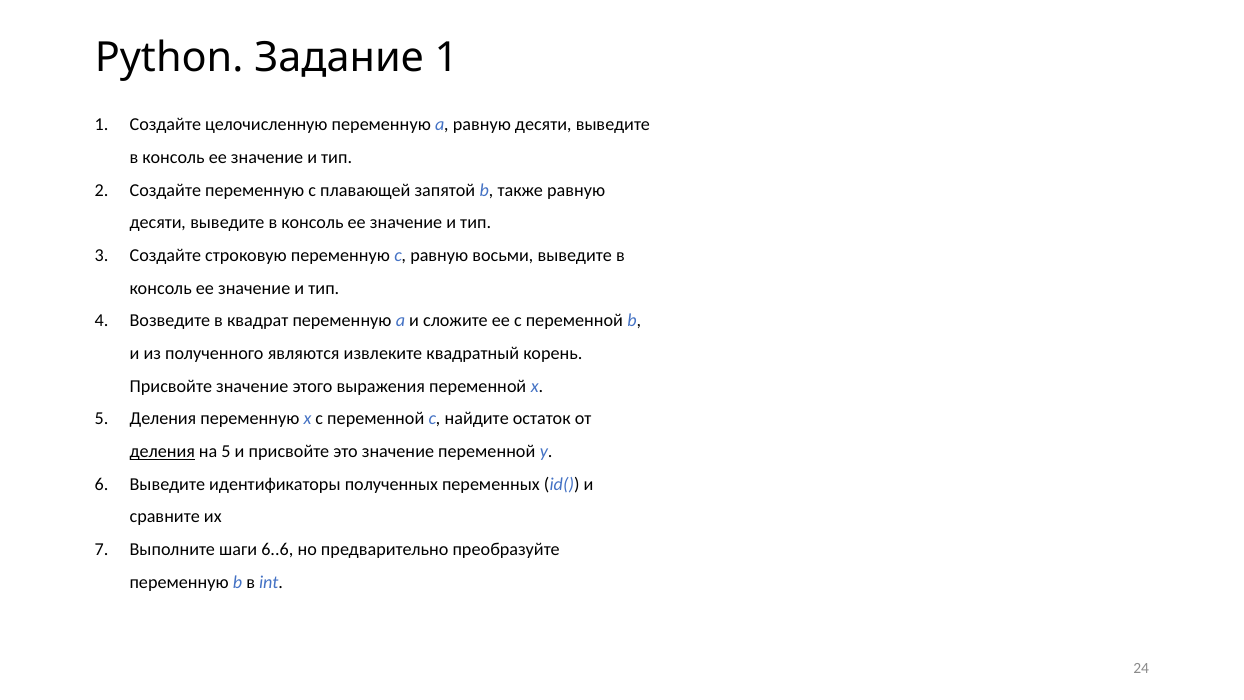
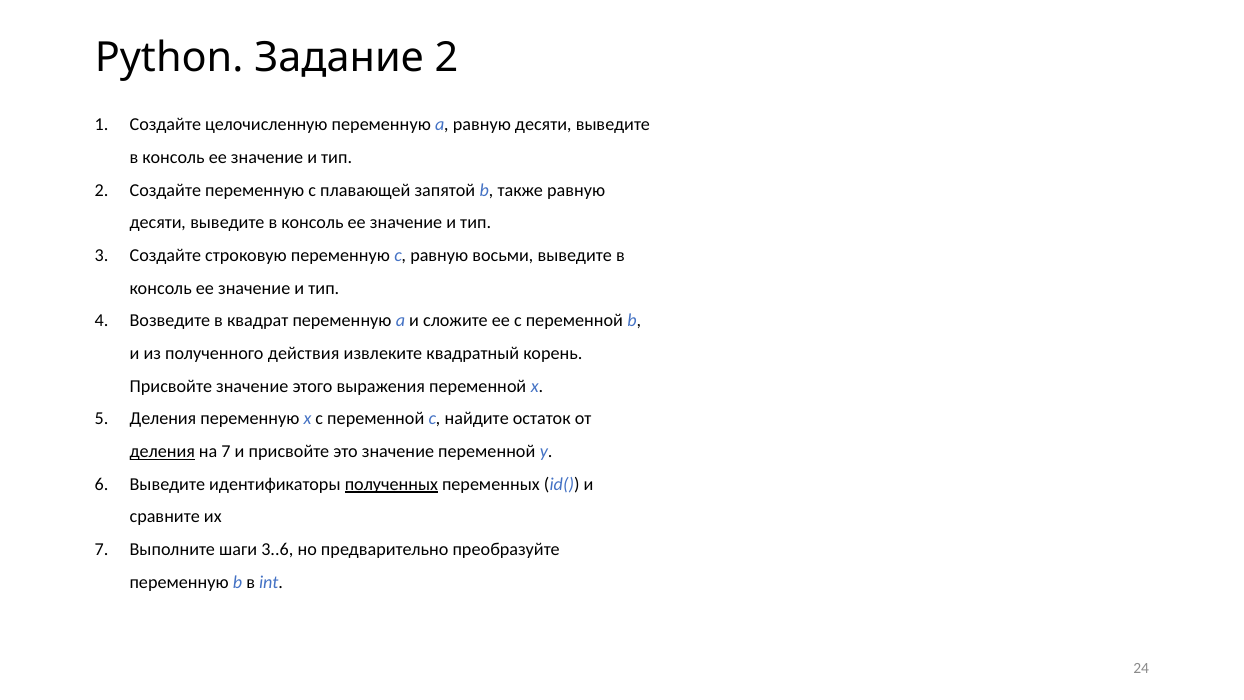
Задание 1: 1 -> 2
являются: являются -> действия
на 5: 5 -> 7
полученных underline: none -> present
6..6: 6..6 -> 3..6
